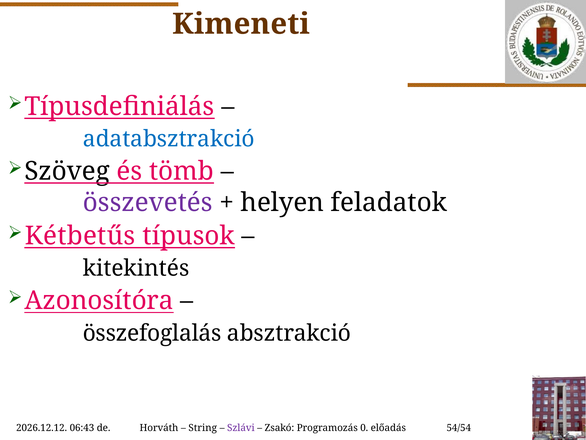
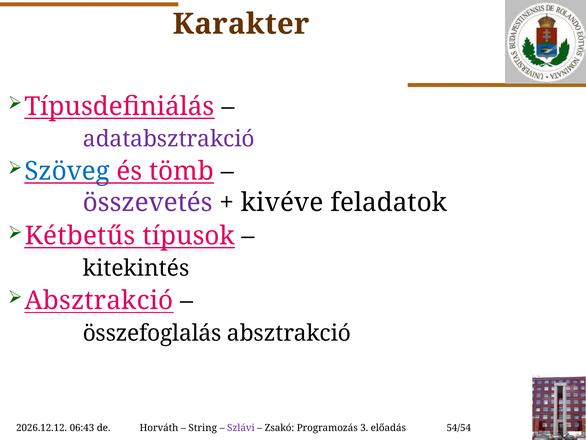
Kimeneti: Kimeneti -> Karakter
adatabsztrakció colour: blue -> purple
Szöveg colour: black -> blue
helyen: helyen -> kivéve
Azonosítóra at (99, 300): Azonosítóra -> Absztrakció
0: 0 -> 3
